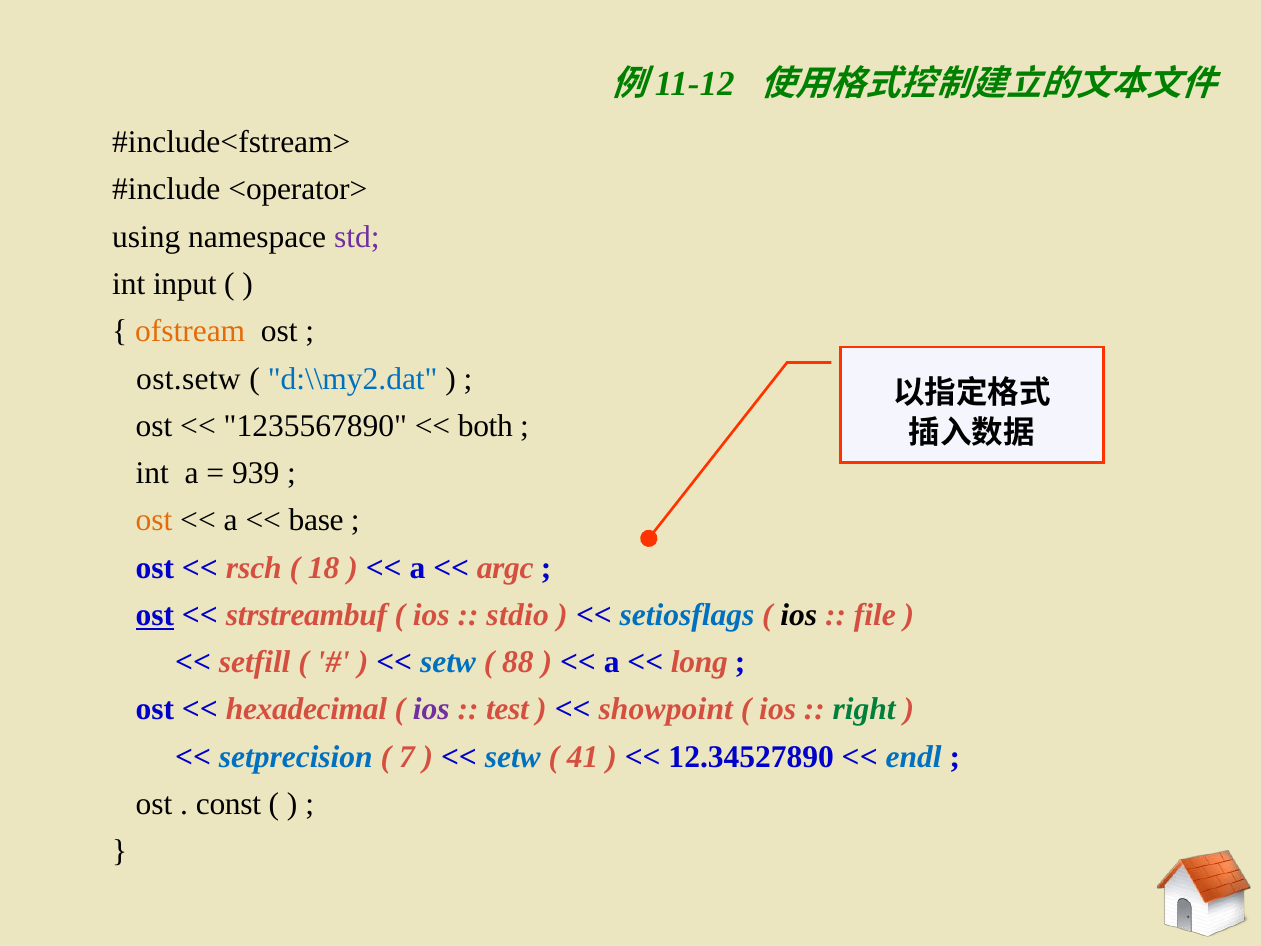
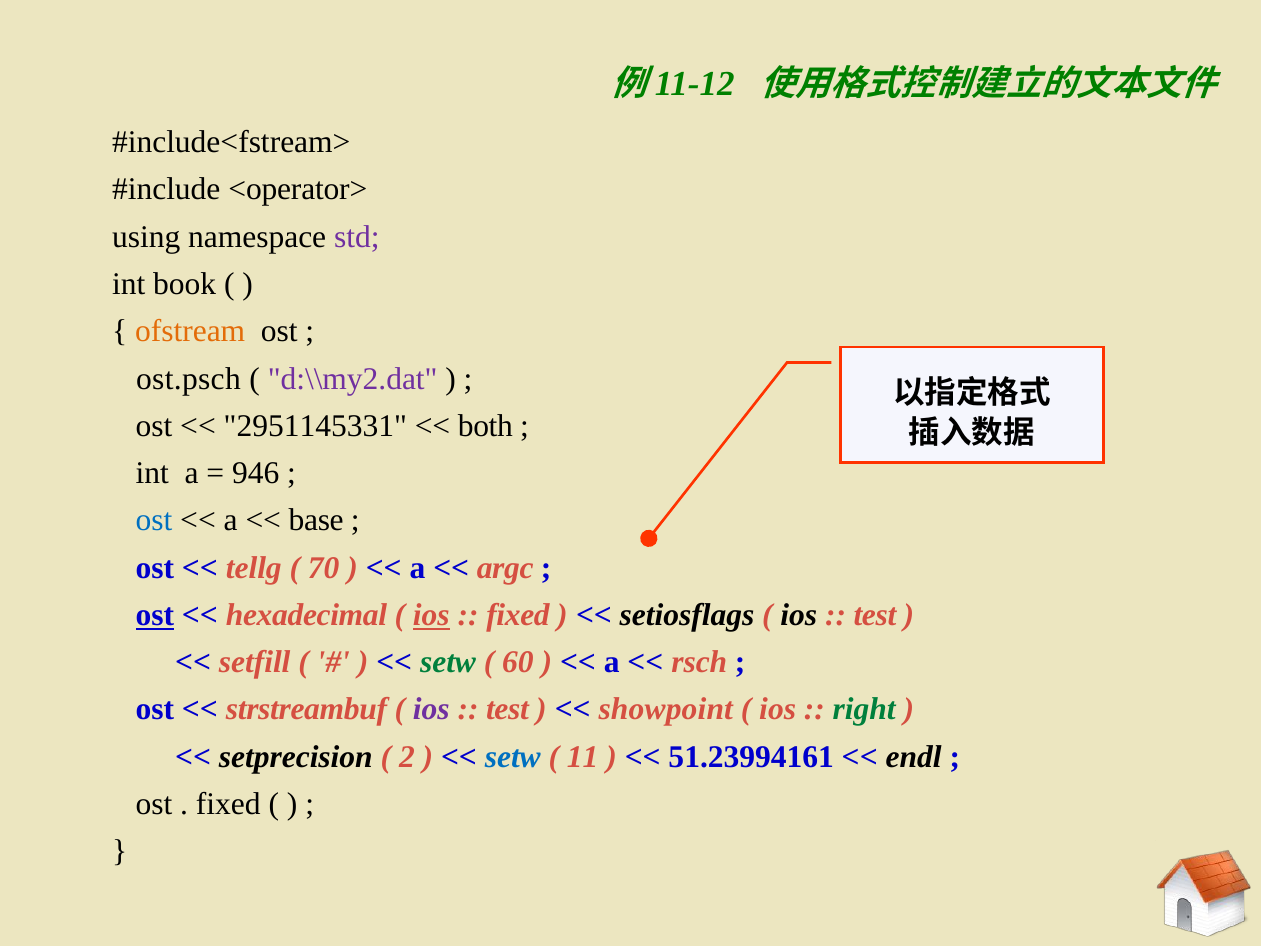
input: input -> book
ost.setw: ost.setw -> ost.psch
d:\\my2.dat colour: blue -> purple
1235567890: 1235567890 -> 2951145331
939: 939 -> 946
ost at (154, 520) colour: orange -> blue
rsch: rsch -> tellg
18: 18 -> 70
strstreambuf: strstreambuf -> hexadecimal
ios at (431, 615) underline: none -> present
stdio at (518, 615): stdio -> fixed
setiosflags colour: blue -> black
file at (875, 615): file -> test
setw at (448, 662) colour: blue -> green
88: 88 -> 60
long: long -> rsch
hexadecimal: hexadecimal -> strstreambuf
setprecision colour: blue -> black
7: 7 -> 2
41: 41 -> 11
12.34527890: 12.34527890 -> 51.23994161
endl colour: blue -> black
const at (228, 804): const -> fixed
